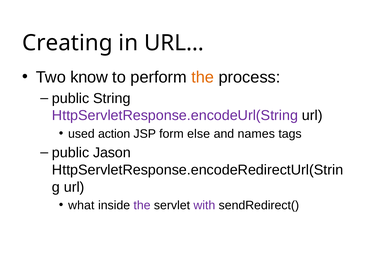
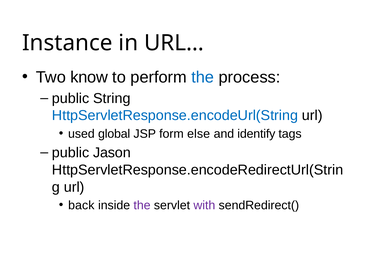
Creating: Creating -> Instance
the at (203, 77) colour: orange -> blue
HttpServletResponse.encodeUrl(String colour: purple -> blue
action: action -> global
names: names -> identify
what: what -> back
